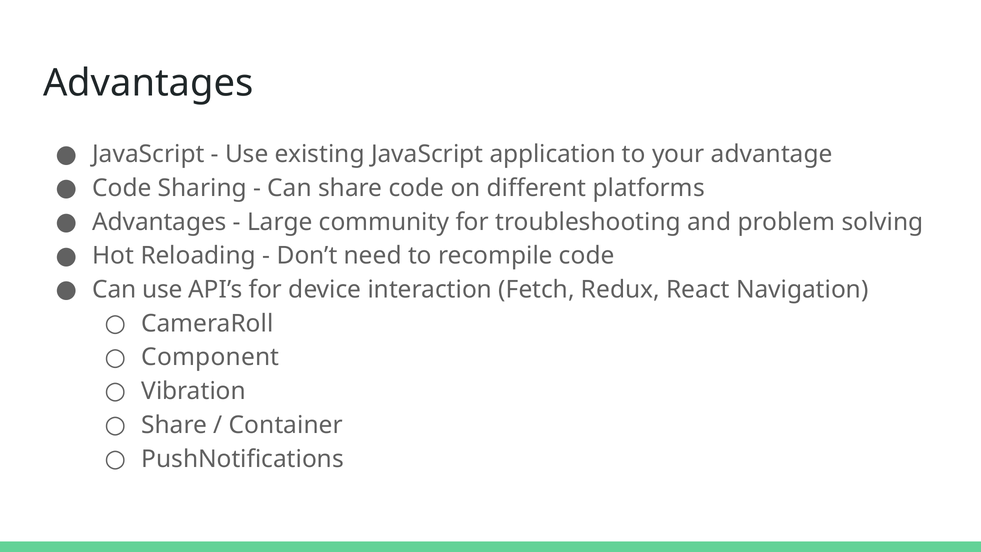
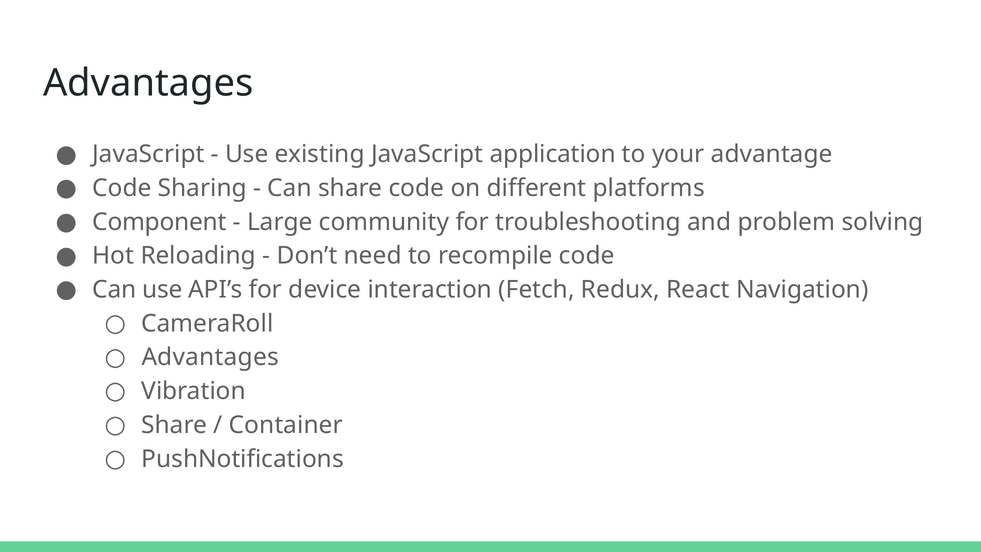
Advantages at (159, 222): Advantages -> Component
Component at (210, 357): Component -> Advantages
